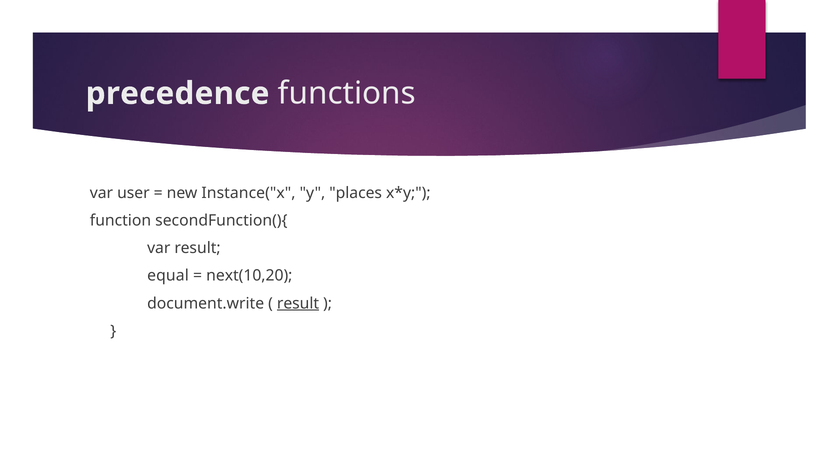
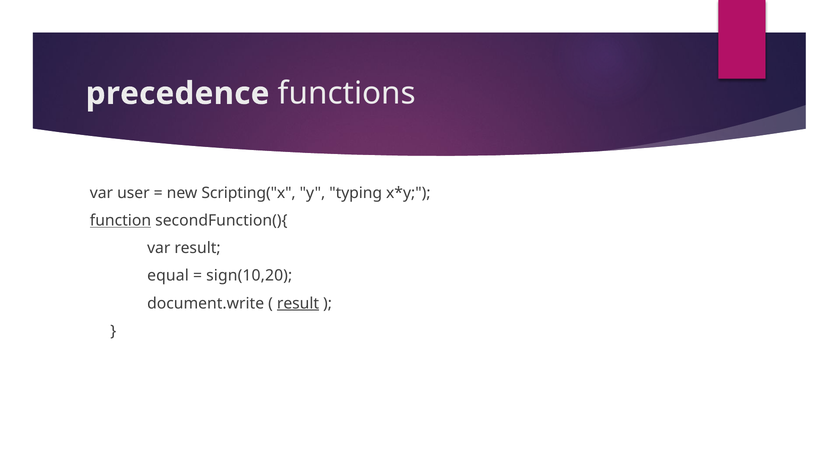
Instance("x: Instance("x -> Scripting("x
places: places -> typing
function underline: none -> present
next(10,20: next(10,20 -> sign(10,20
